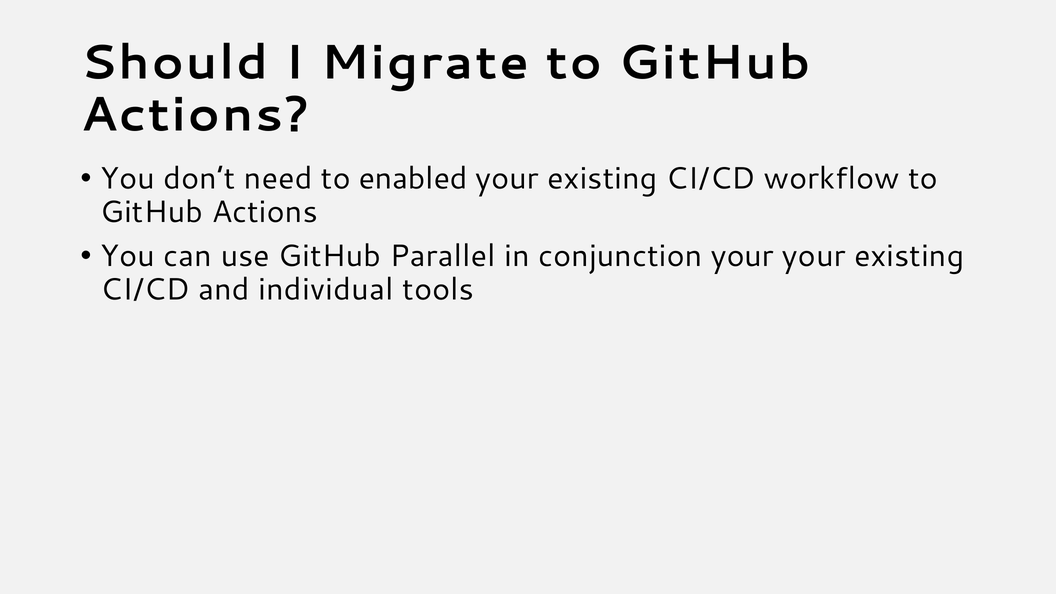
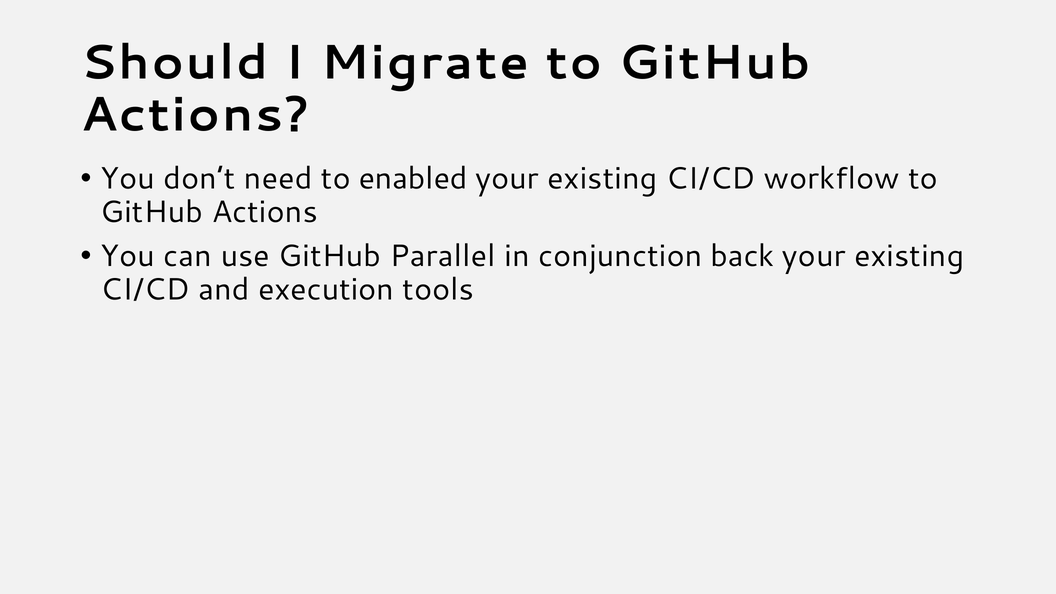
conjunction your: your -> back
individual: individual -> execution
